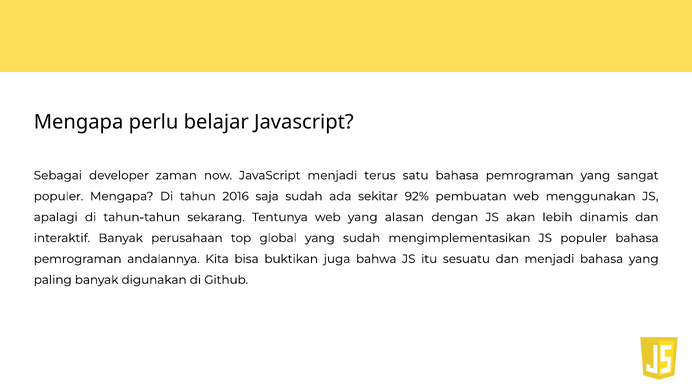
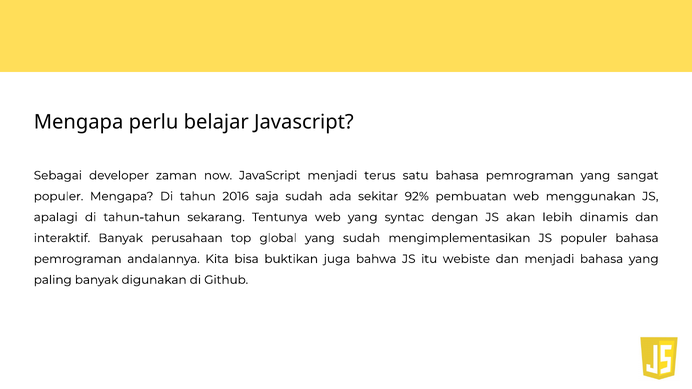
alasan: alasan -> syntac
sesuatu: sesuatu -> webiste
